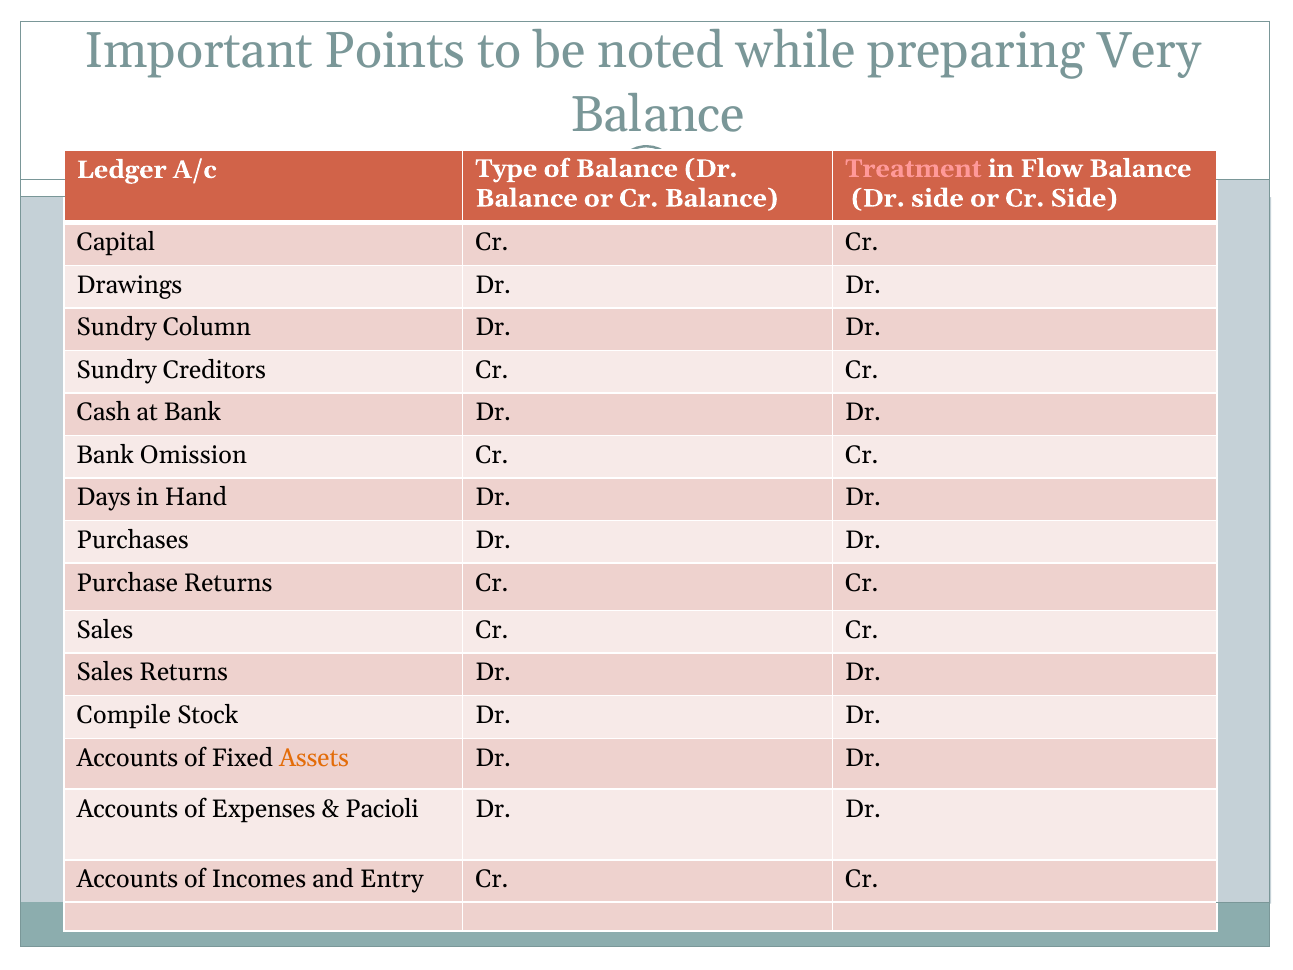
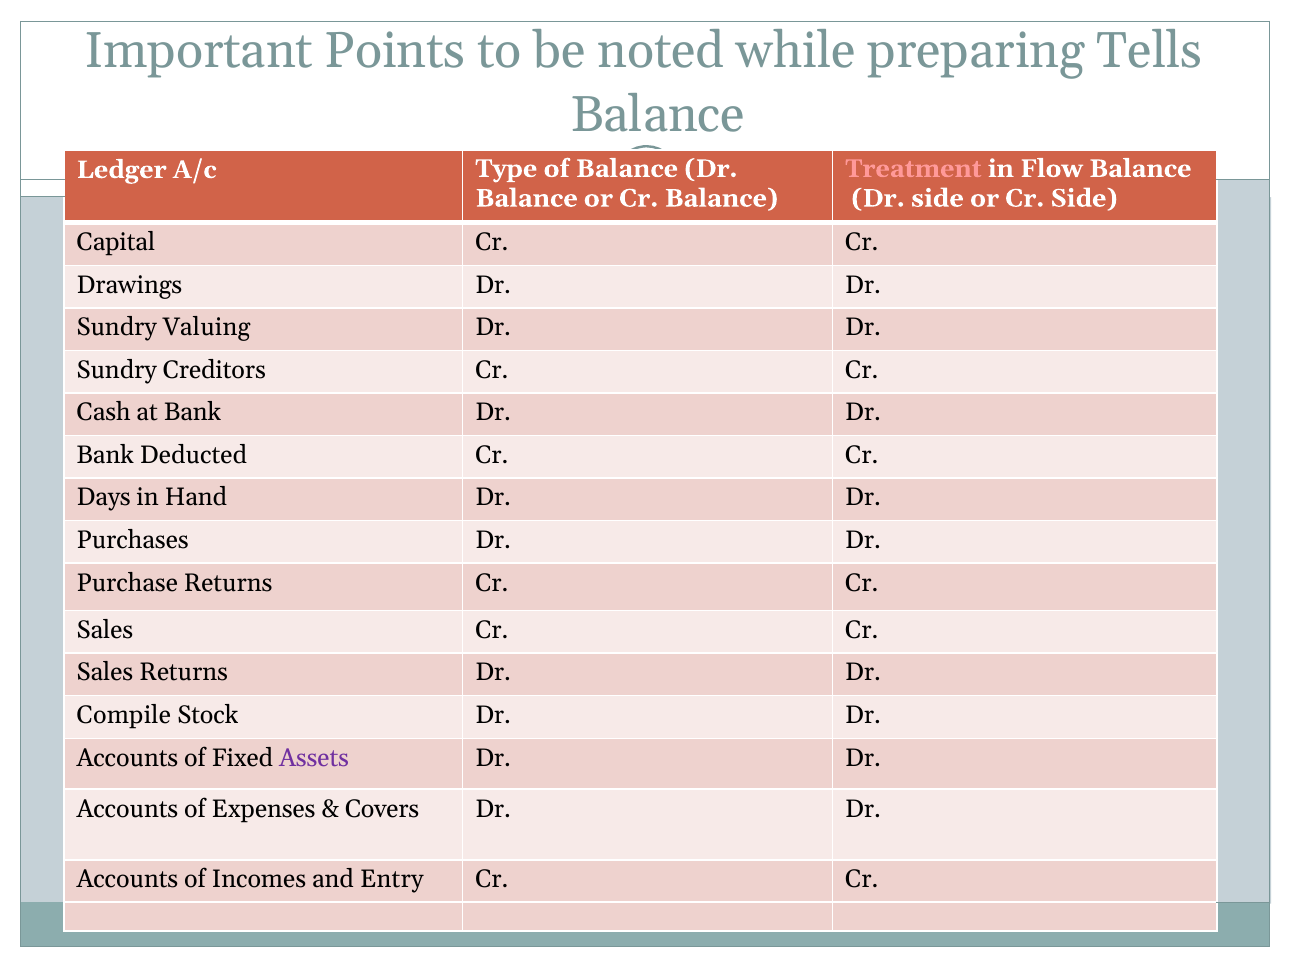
Very: Very -> Tells
Column: Column -> Valuing
Omission: Omission -> Deducted
Assets colour: orange -> purple
Pacioli: Pacioli -> Covers
